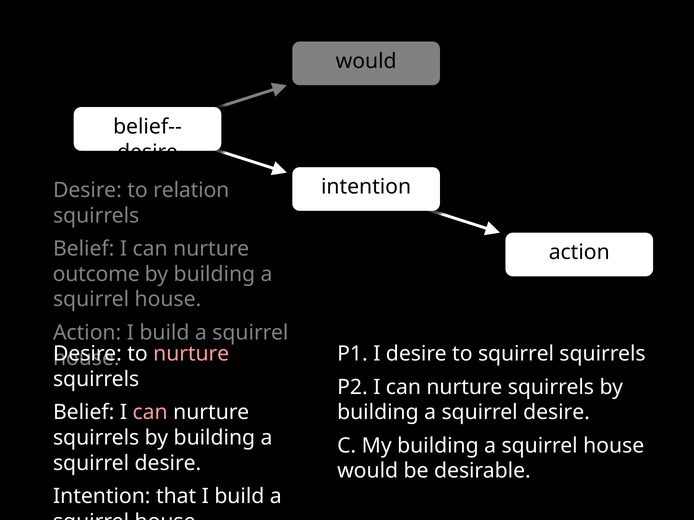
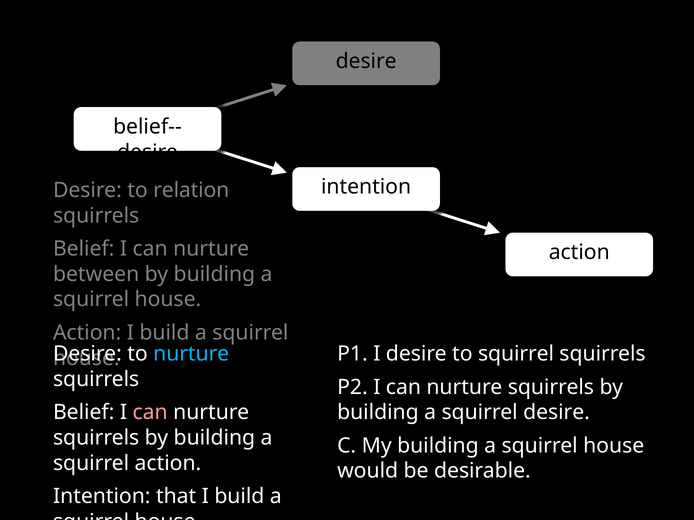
would at (366, 61): would -> desire
outcome: outcome -> between
nurture at (191, 354) colour: pink -> light blue
desire at (168, 464): desire -> action
